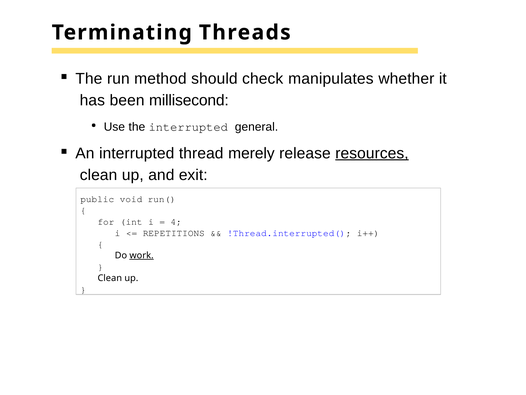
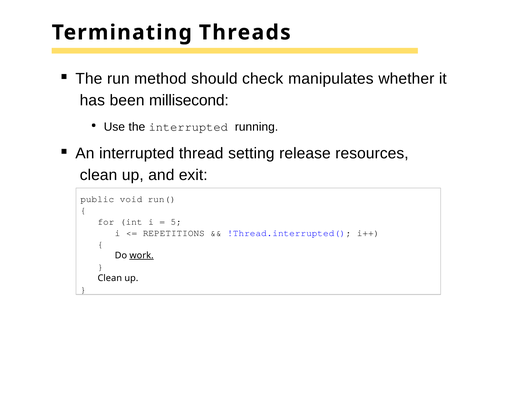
general: general -> running
merely: merely -> setting
resources underline: present -> none
4: 4 -> 5
